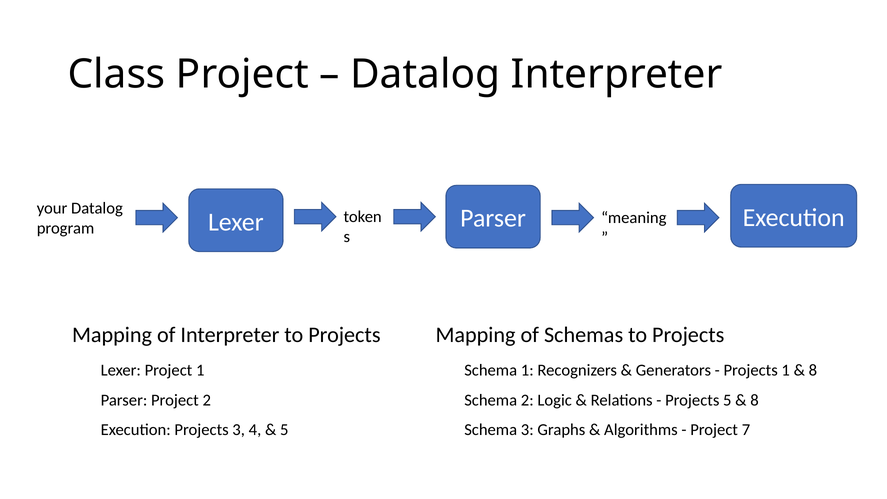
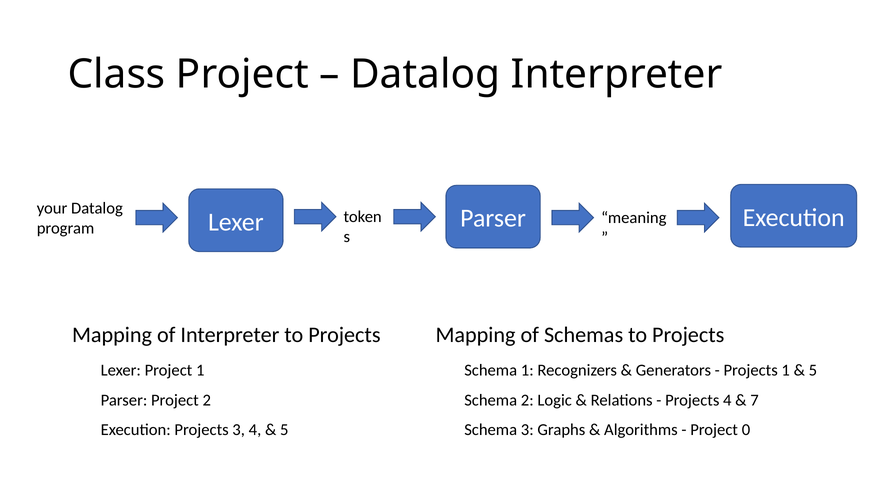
8 at (813, 370): 8 -> 5
Projects 5: 5 -> 4
8 at (755, 400): 8 -> 7
7: 7 -> 0
